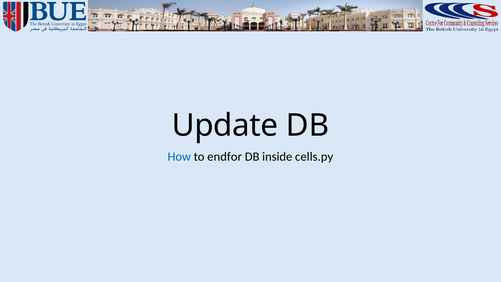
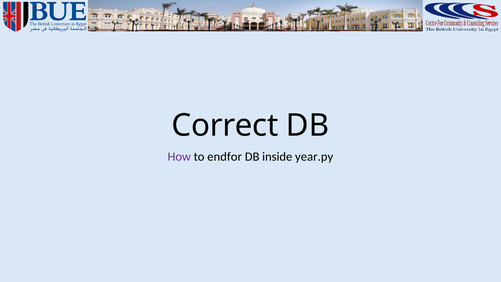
Update: Update -> Correct
How colour: blue -> purple
cells.py: cells.py -> year.py
